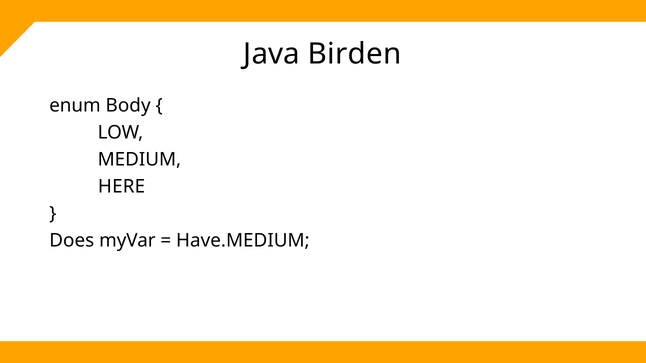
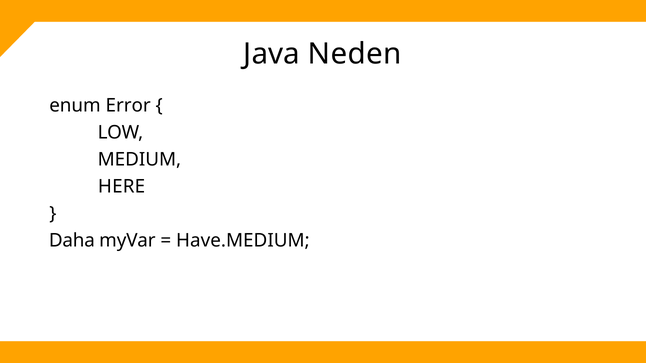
Birden: Birden -> Neden
Body: Body -> Error
Does: Does -> Daha
